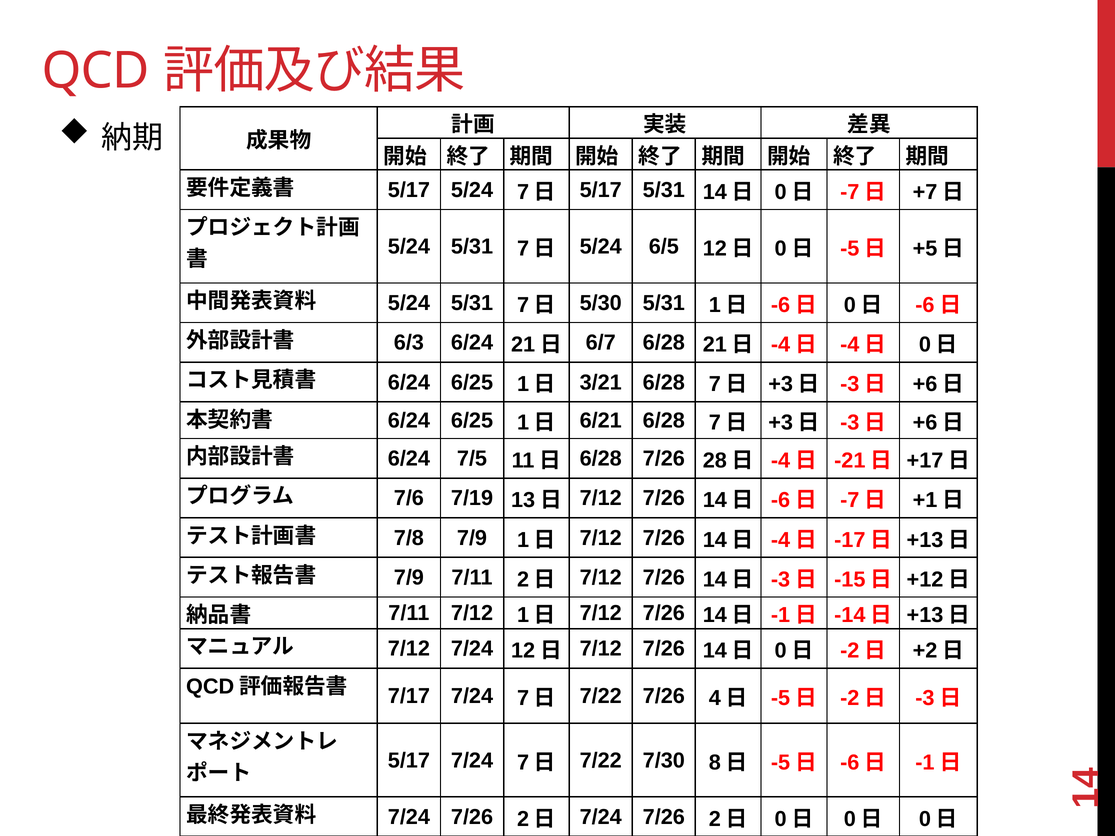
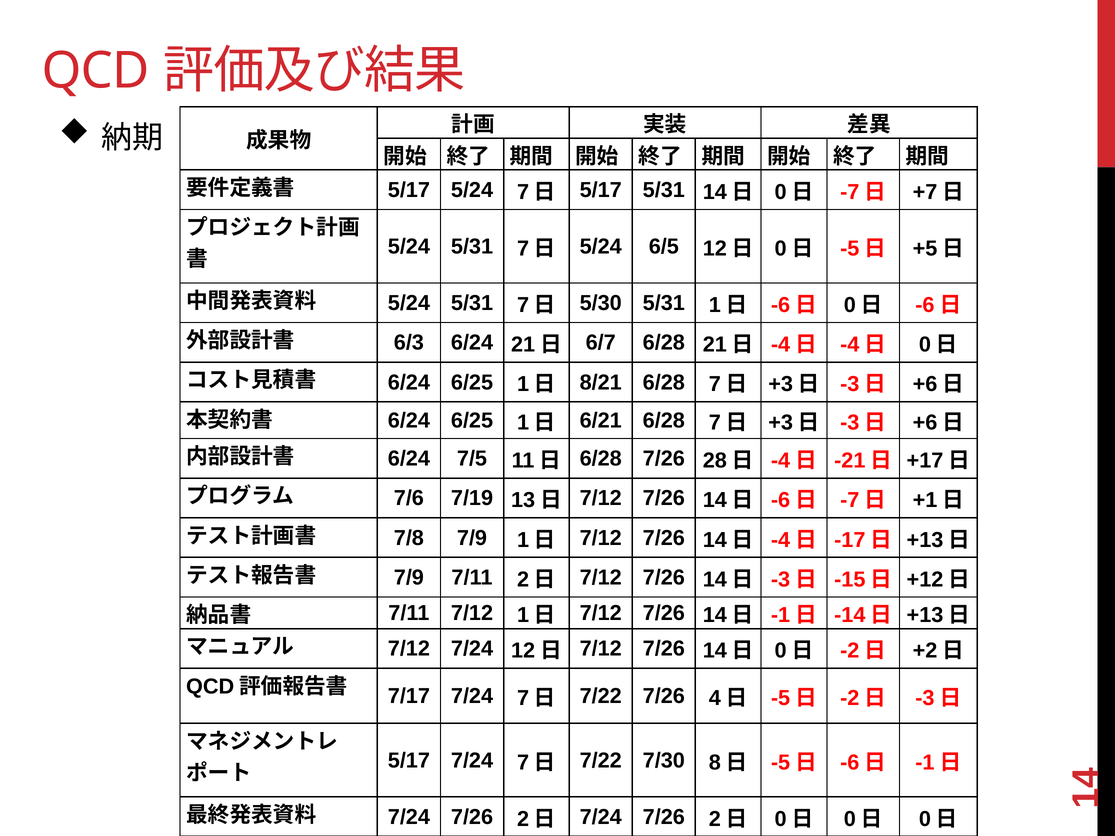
3/21: 3/21 -> 8/21
